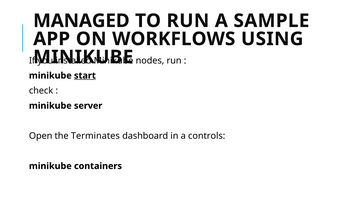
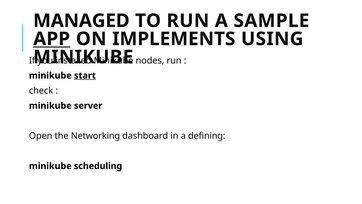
APP underline: none -> present
WORKFLOWS: WORKFLOWS -> IMPLEMENTS
Terminates: Terminates -> Networking
controls: controls -> defining
containers: containers -> scheduling
